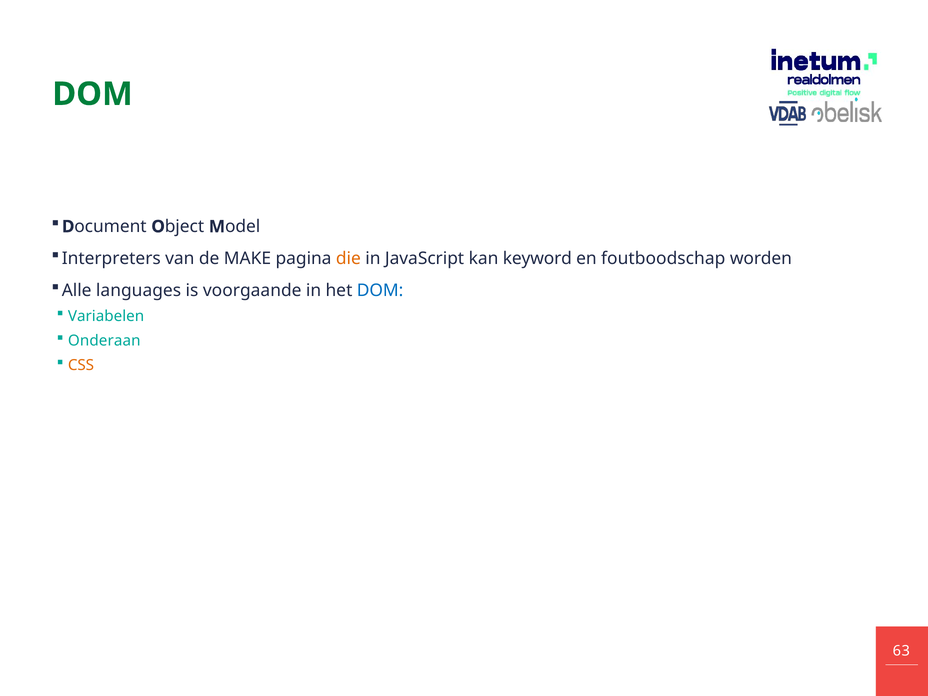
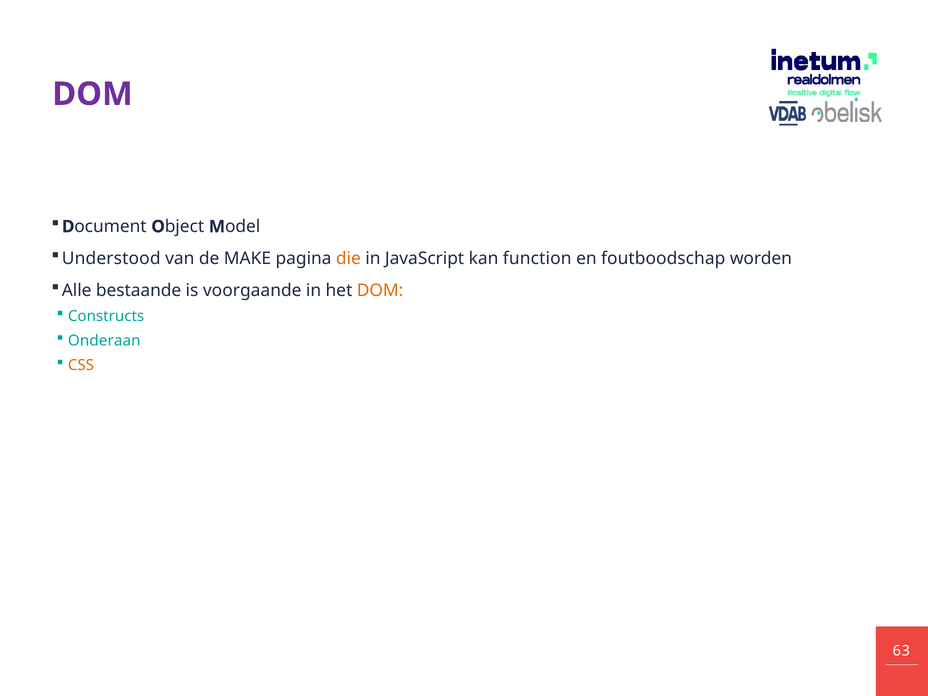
DOM at (93, 94) colour: green -> purple
Interpreters: Interpreters -> Understood
keyword: keyword -> function
languages: languages -> bestaande
DOM at (380, 290) colour: blue -> orange
Variabelen: Variabelen -> Constructs
